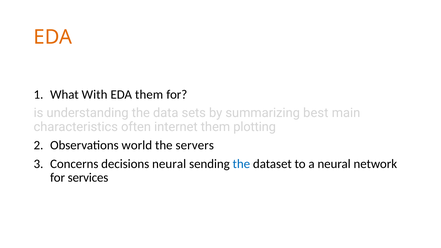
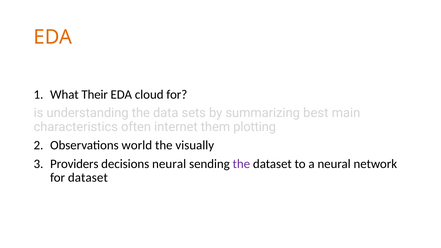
With: With -> Their
EDA them: them -> cloud
servers: servers -> visually
Concerns: Concerns -> Providers
the at (241, 164) colour: blue -> purple
for services: services -> dataset
